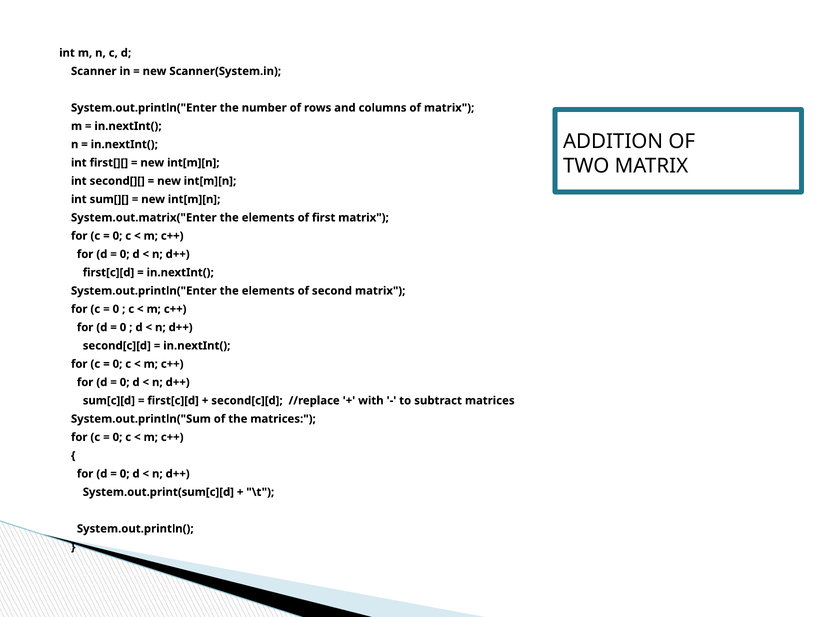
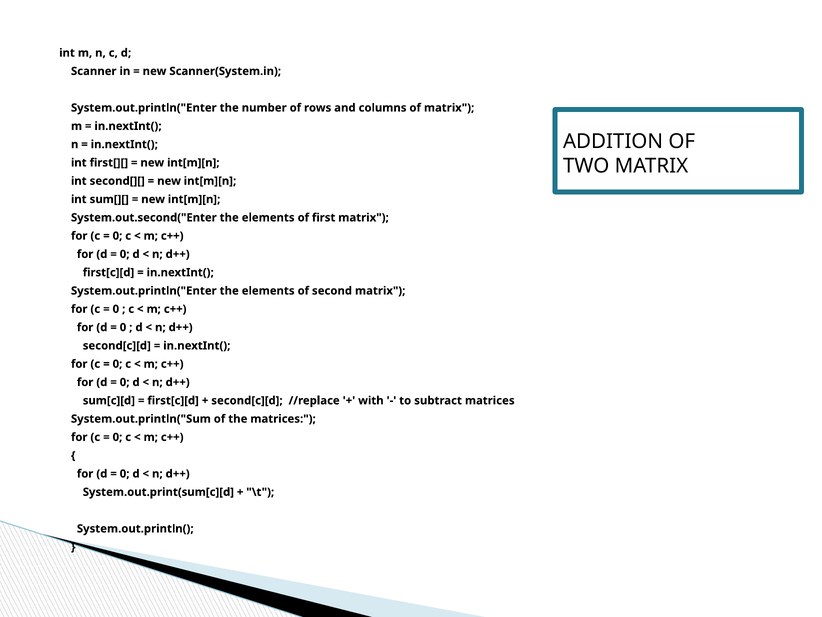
System.out.matrix("Enter: System.out.matrix("Enter -> System.out.second("Enter
